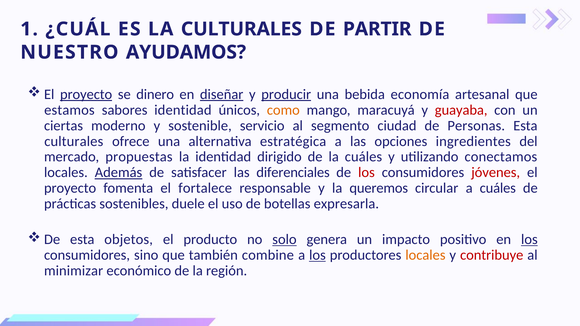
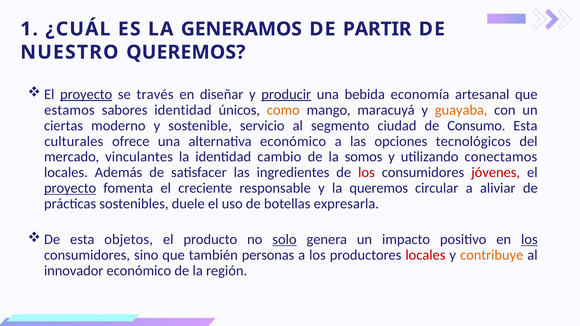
LA CULTURALES: CULTURALES -> GENERAMOS
NUESTRO AYUDAMOS: AYUDAMOS -> QUEREMOS
dinero: dinero -> través
diseñar underline: present -> none
guayaba colour: red -> orange
Personas: Personas -> Consumo
alternativa estratégica: estratégica -> económico
ingredientes: ingredientes -> tecnológicos
propuestas: propuestas -> vinculantes
dirigido: dirigido -> cambio
la cuáles: cuáles -> somos
Además underline: present -> none
diferenciales: diferenciales -> ingredientes
proyecto at (70, 188) underline: none -> present
fortalece: fortalece -> creciente
a cuáles: cuáles -> aliviar
combine: combine -> personas
los at (317, 255) underline: present -> none
locales at (425, 255) colour: orange -> red
contribuye colour: red -> orange
minimizar: minimizar -> innovador
